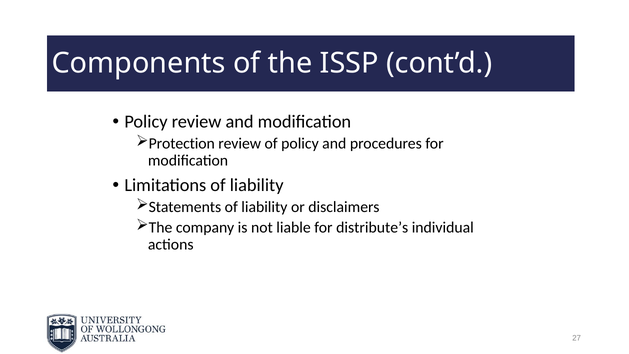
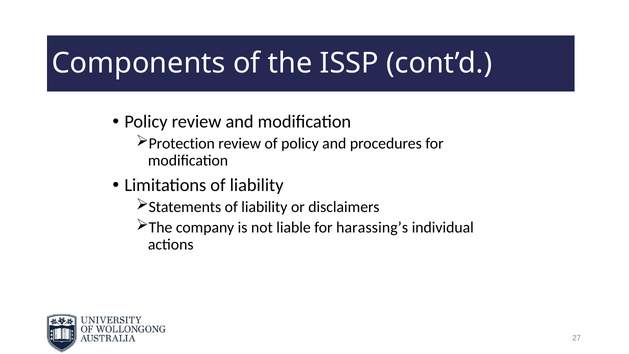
distribute’s: distribute’s -> harassing’s
